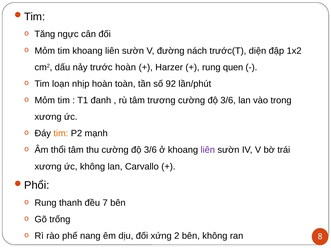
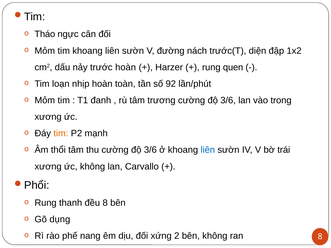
Tăng: Tăng -> Tháo
liên at (208, 150) colour: purple -> blue
đều 7: 7 -> 8
trống: trống -> dụng
